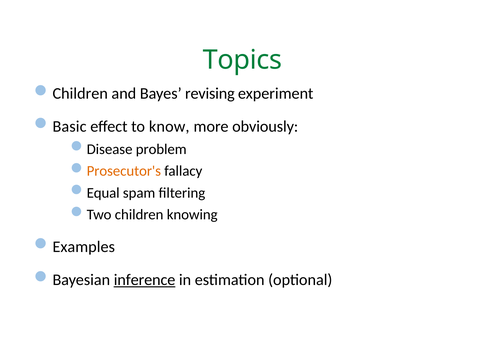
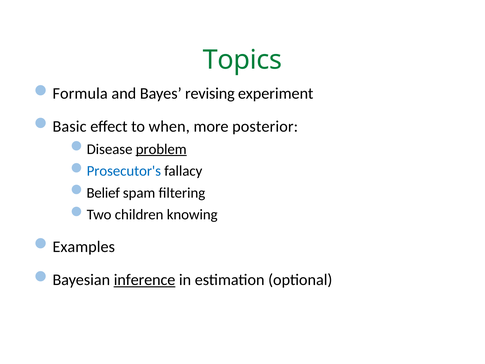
Children at (80, 94): Children -> Formula
know: know -> when
obviously: obviously -> posterior
problem underline: none -> present
Prosecutor's colour: orange -> blue
Equal: Equal -> Belief
